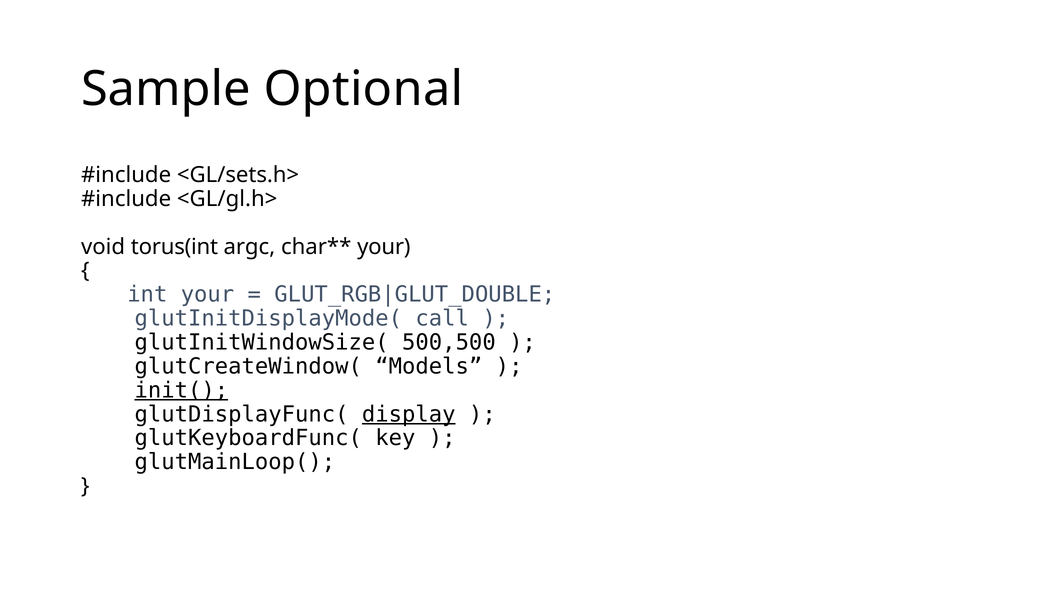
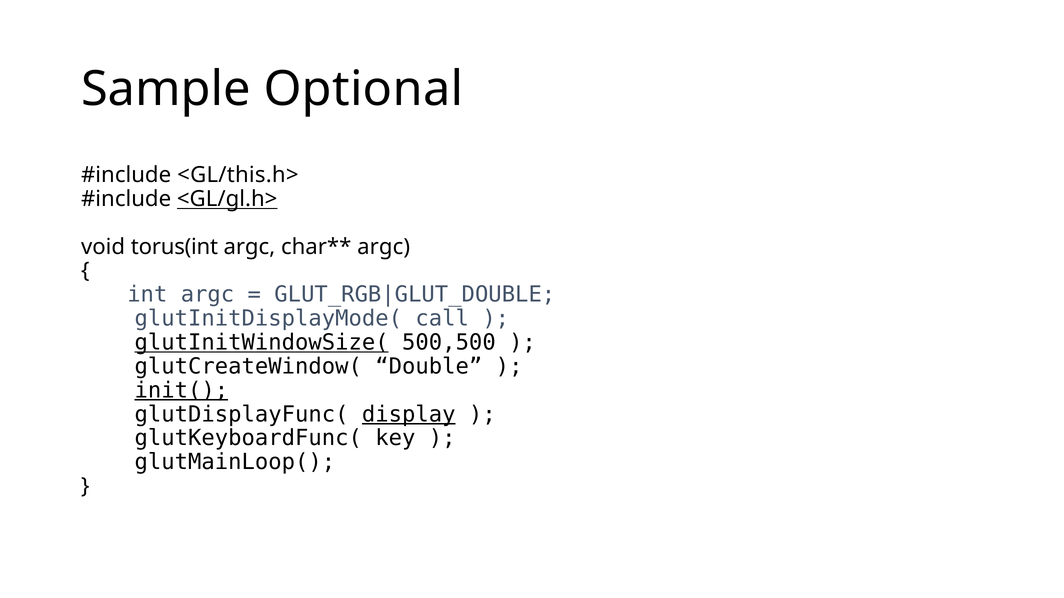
<GL/sets.h>: <GL/sets.h> -> <GL/this.h>
<GL/gl.h> underline: none -> present
your at (384, 247): your -> argc
int your: your -> argc
glutInitWindowSize( underline: none -> present
Models: Models -> Double
